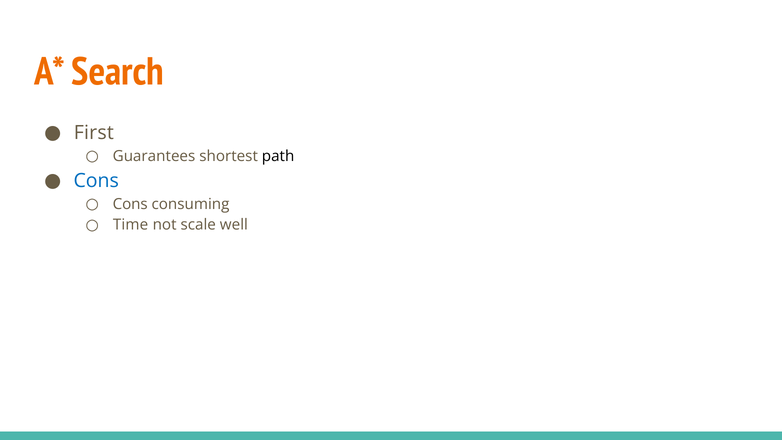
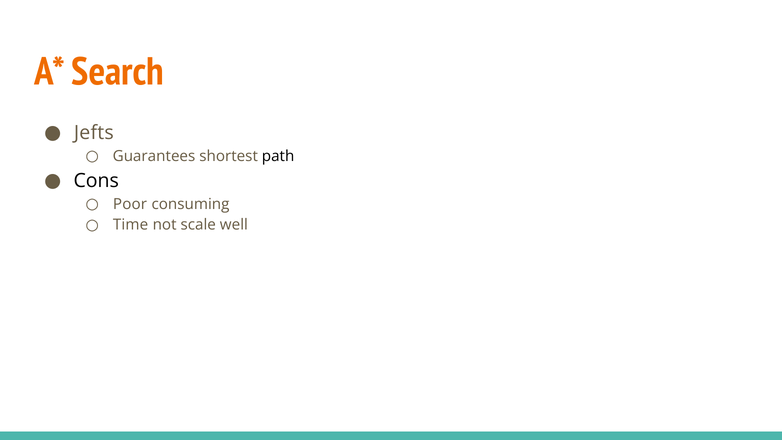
First: First -> Jefts
Cons at (96, 181) colour: blue -> black
Cons at (130, 204): Cons -> Poor
